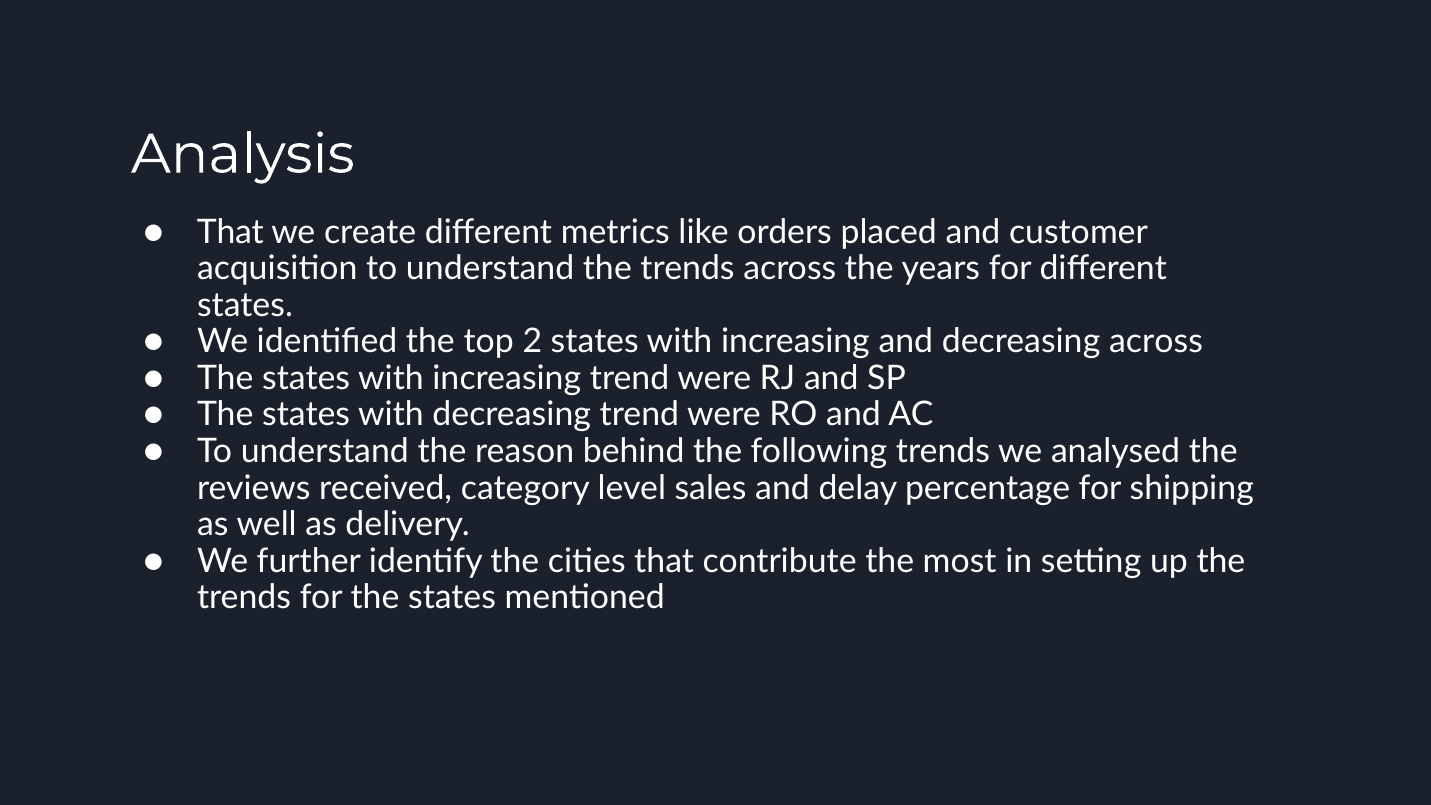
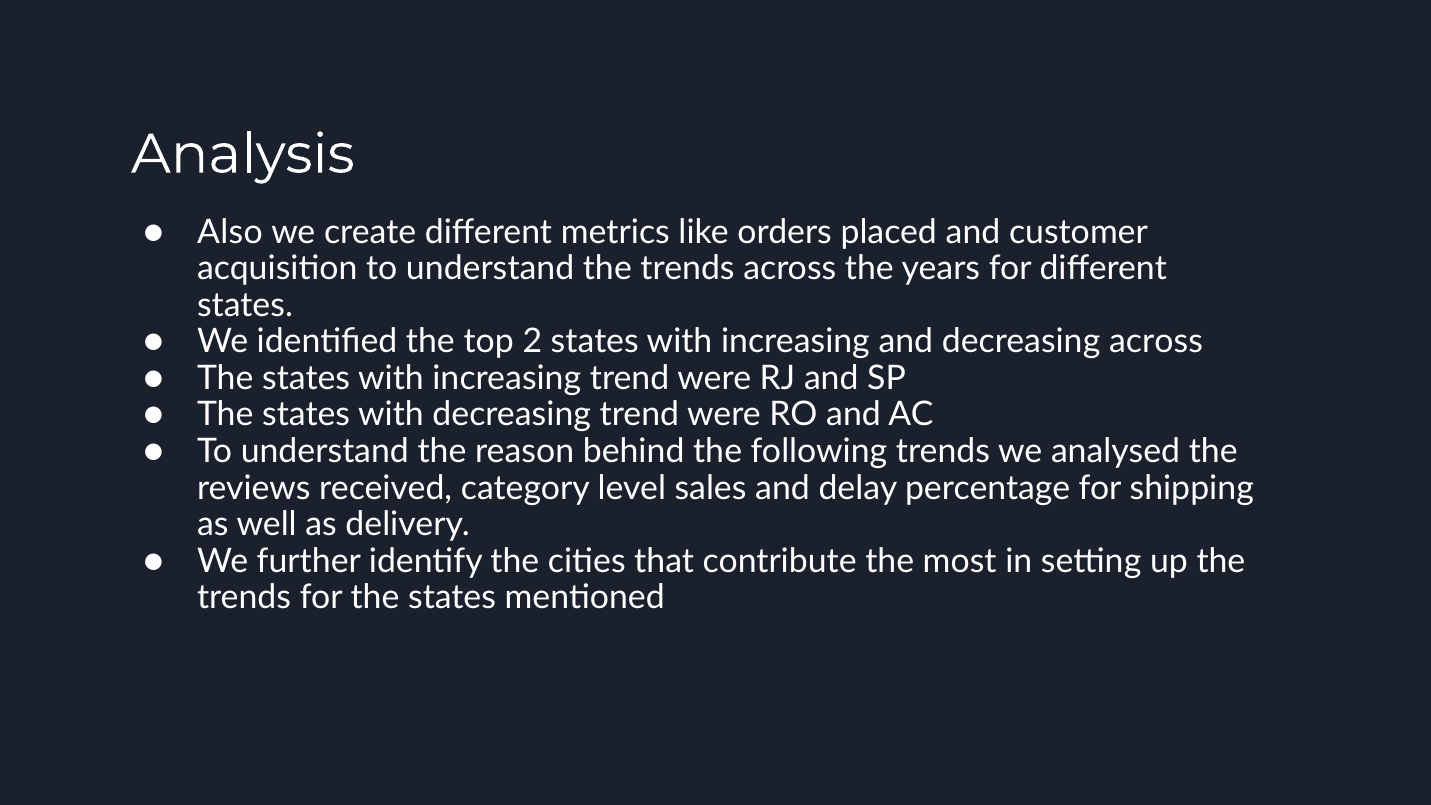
That at (230, 232): That -> Also
